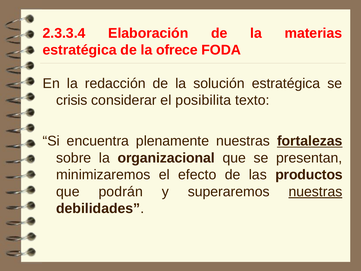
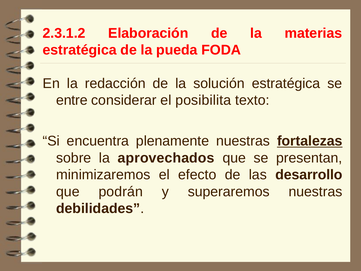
2.3.3.4: 2.3.3.4 -> 2.3.1.2
ofrece: ofrece -> pueda
crisis: crisis -> entre
organizacional: organizacional -> aprovechados
productos: productos -> desarrollo
nuestras at (315, 192) underline: present -> none
